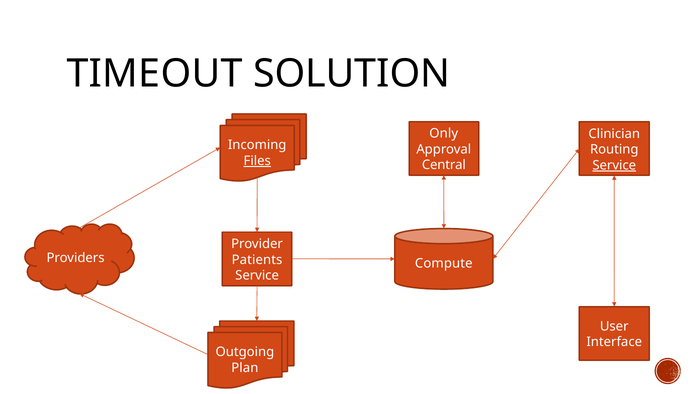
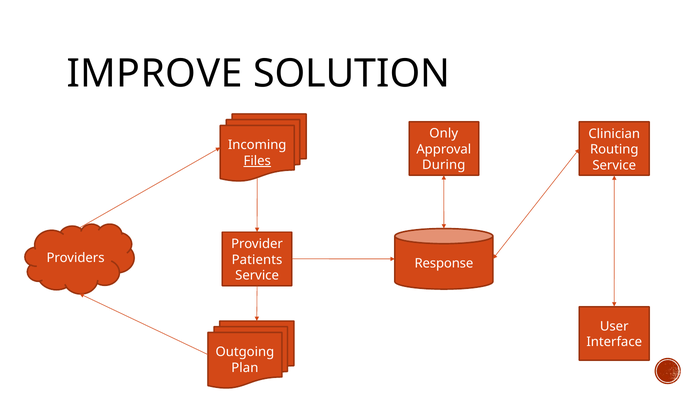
TIMEOUT: TIMEOUT -> IMPROVE
Central: Central -> During
Service at (614, 165) underline: present -> none
Compute: Compute -> Response
